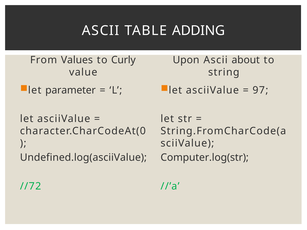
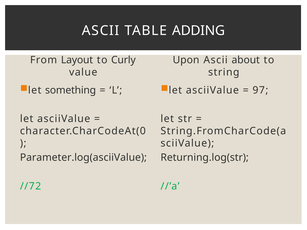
Values: Values -> Layout
parameter: parameter -> something
Undefined.log(asciiValue: Undefined.log(asciiValue -> Parameter.log(asciiValue
Computer.log(str: Computer.log(str -> Returning.log(str
